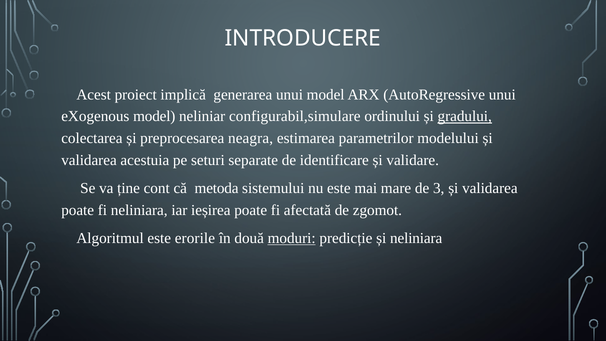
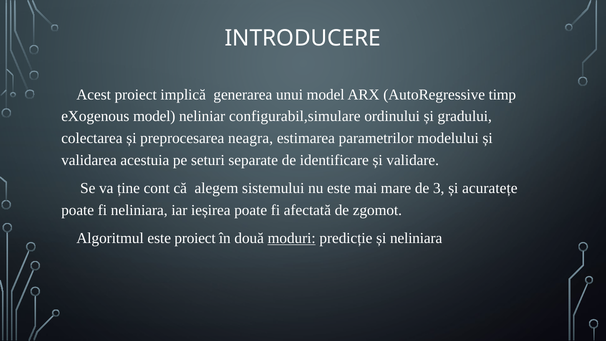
AutoRegressive unui: unui -> timp
gradului underline: present -> none
metoda: metoda -> alegem
3 și validarea: validarea -> acuratețe
este erorile: erorile -> proiect
